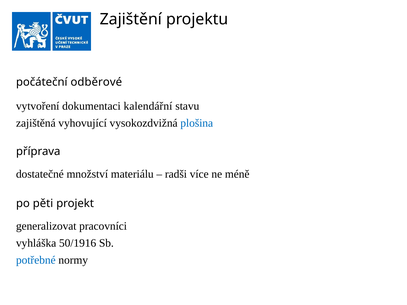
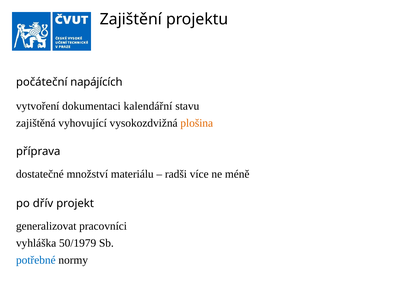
odběrové: odběrové -> napájících
plošina colour: blue -> orange
pěti: pěti -> dřív
50/1916: 50/1916 -> 50/1979
